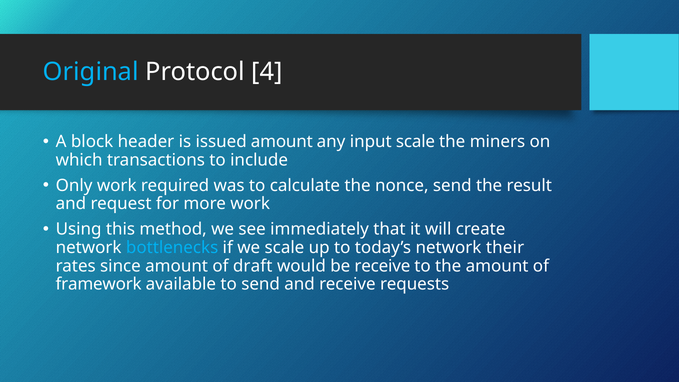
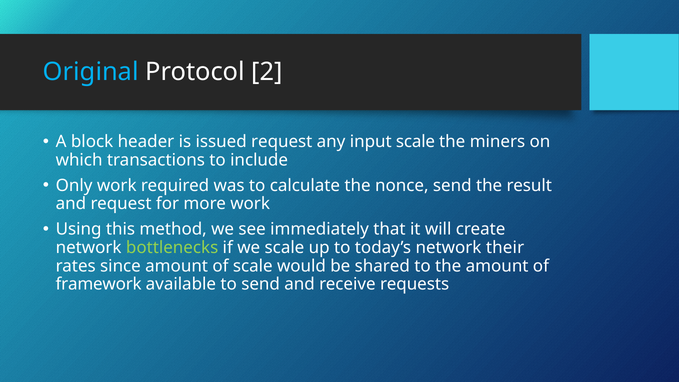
4: 4 -> 2
issued amount: amount -> request
bottlenecks colour: light blue -> light green
of draft: draft -> scale
be receive: receive -> shared
